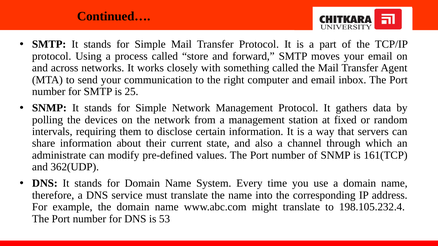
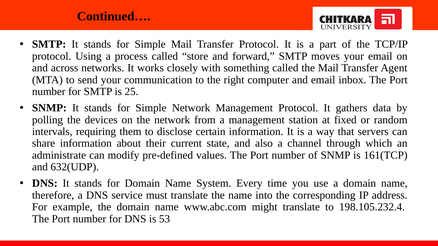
362(UDP: 362(UDP -> 632(UDP
